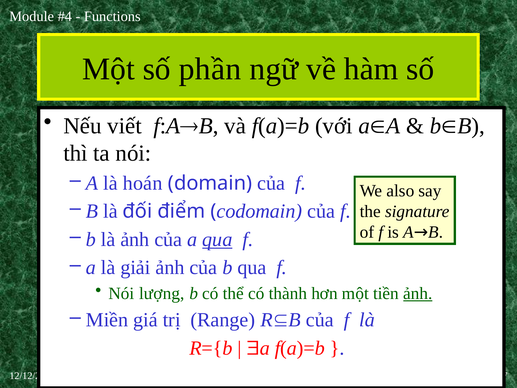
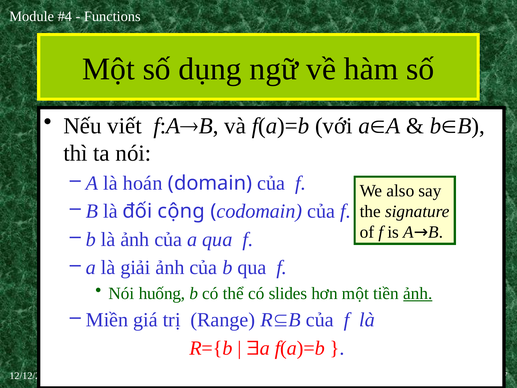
phần: phần -> dụng
điểm: điểm -> cộng
qua at (217, 239) underline: present -> none
lượng: lượng -> huống
thành: thành -> slides
